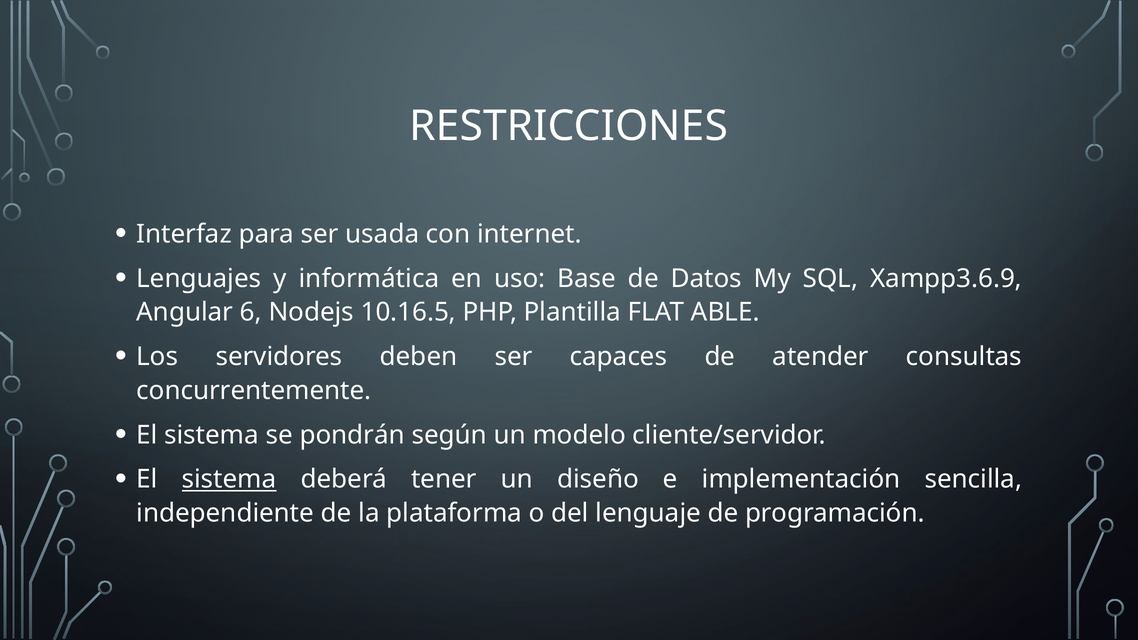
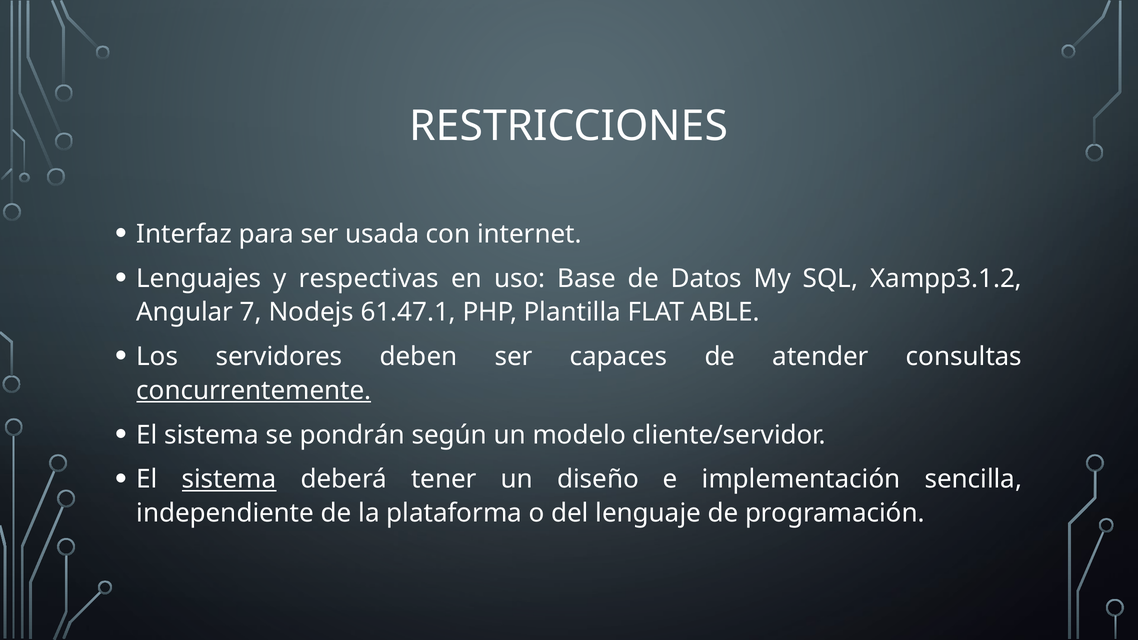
informática: informática -> respectivas
Xampp3.6.9: Xampp3.6.9 -> Xampp3.1.2
6: 6 -> 7
10.16.5: 10.16.5 -> 61.47.1
concurrentemente underline: none -> present
